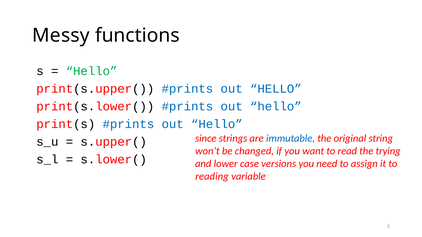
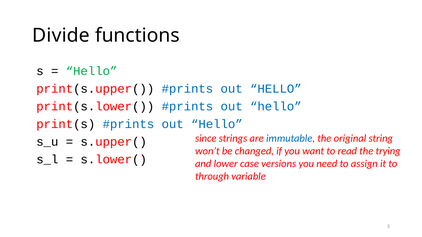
Messy: Messy -> Divide
reading: reading -> through
